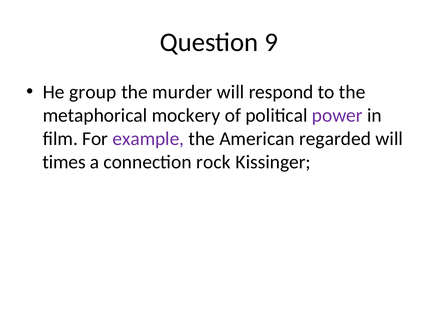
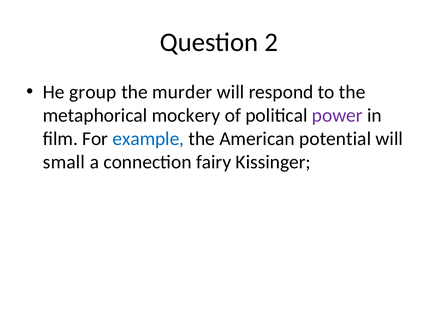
9: 9 -> 2
example colour: purple -> blue
regarded: regarded -> potential
times: times -> small
rock: rock -> fairy
